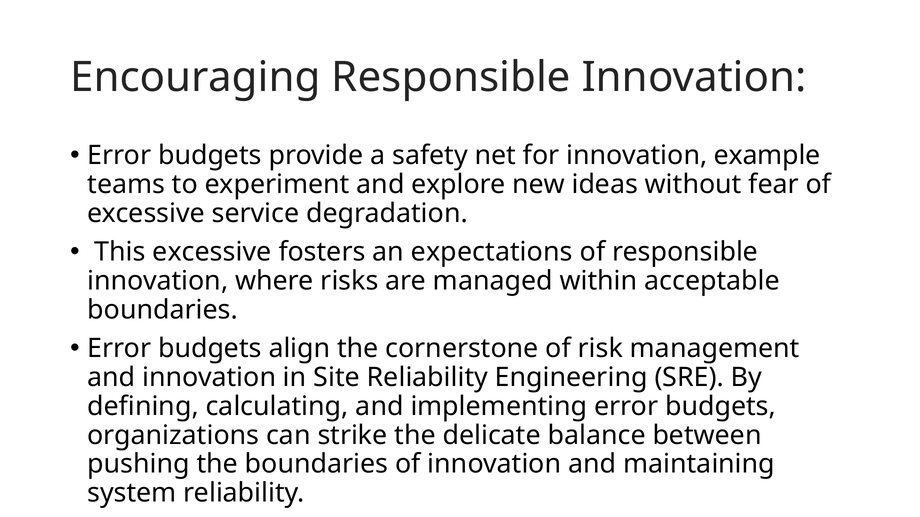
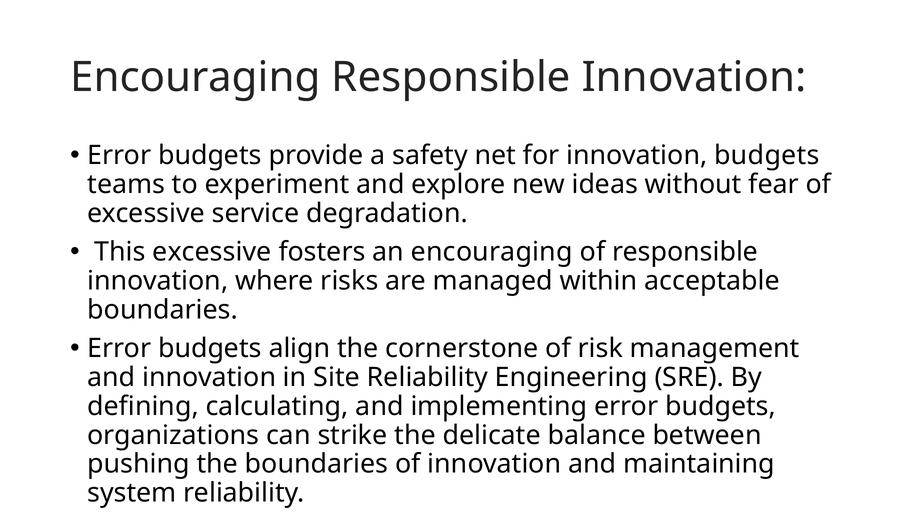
innovation example: example -> budgets
an expectations: expectations -> encouraging
